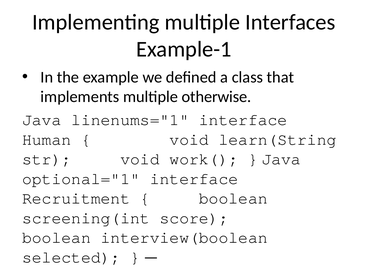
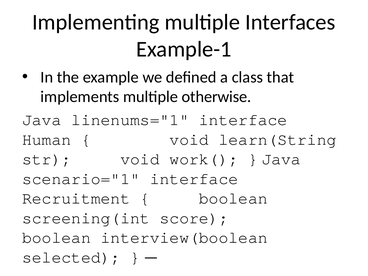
optional="1: optional="1 -> scenario="1
